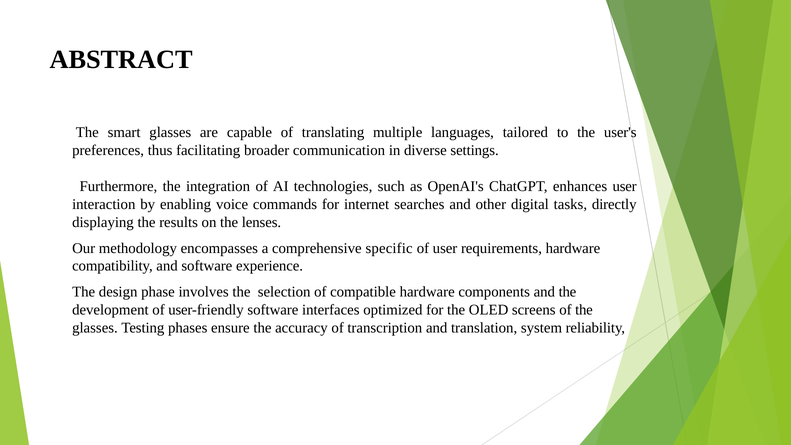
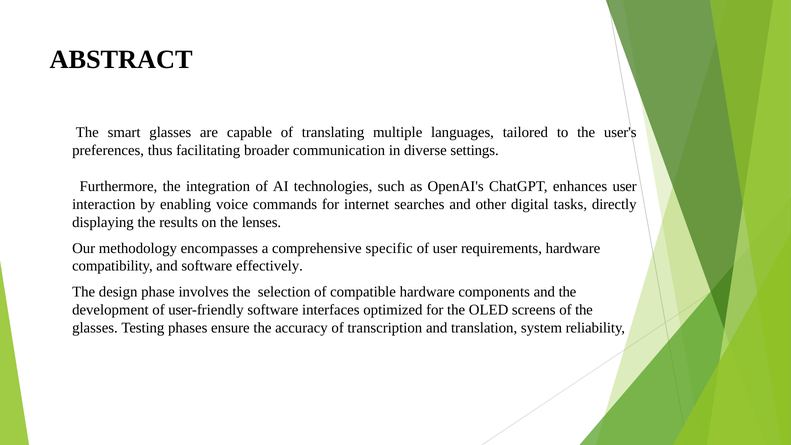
experience: experience -> effectively
